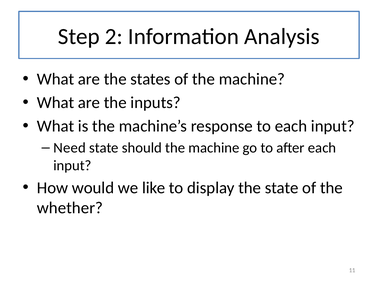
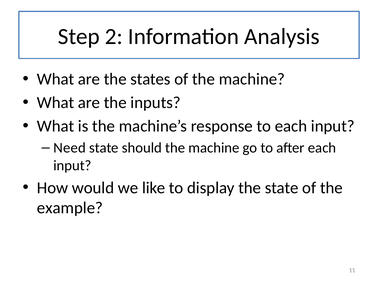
whether: whether -> example
